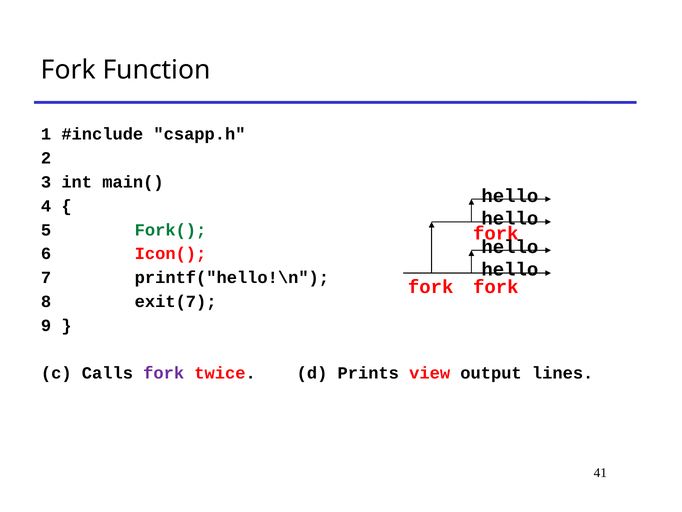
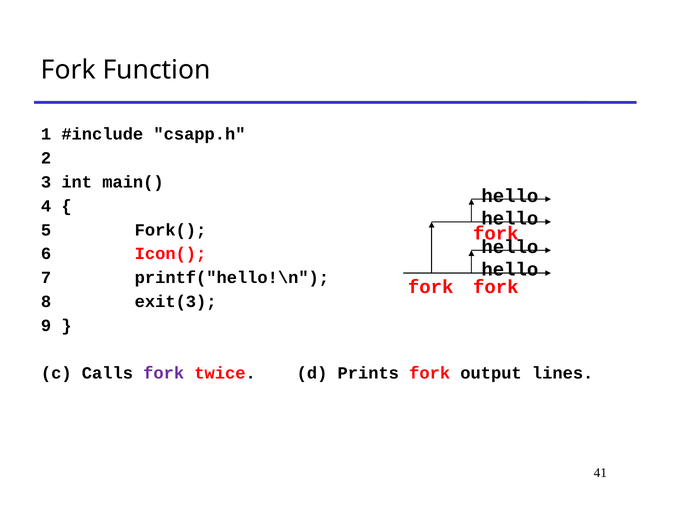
Fork( colour: green -> black
exit(7: exit(7 -> exit(3
Prints view: view -> fork
